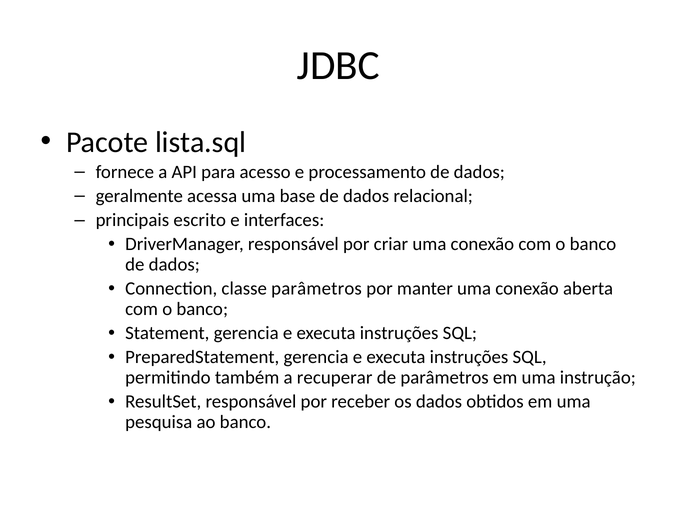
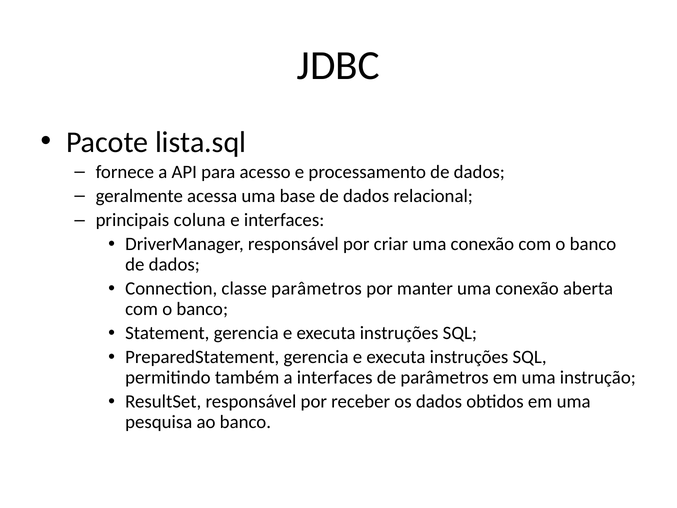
escrito: escrito -> coluna
a recuperar: recuperar -> interfaces
